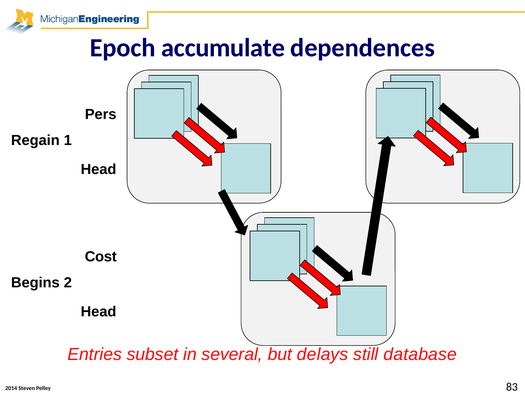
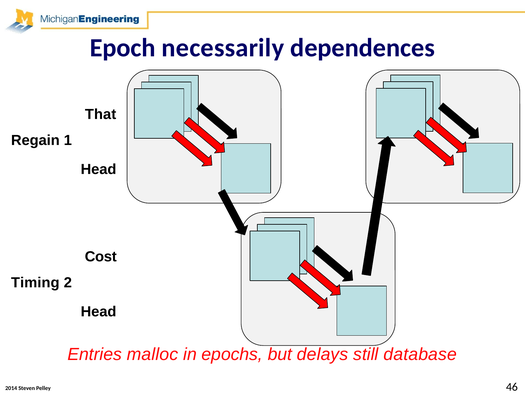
accumulate: accumulate -> necessarily
Pers: Pers -> That
Begins: Begins -> Timing
subset: subset -> malloc
several: several -> epochs
83: 83 -> 46
